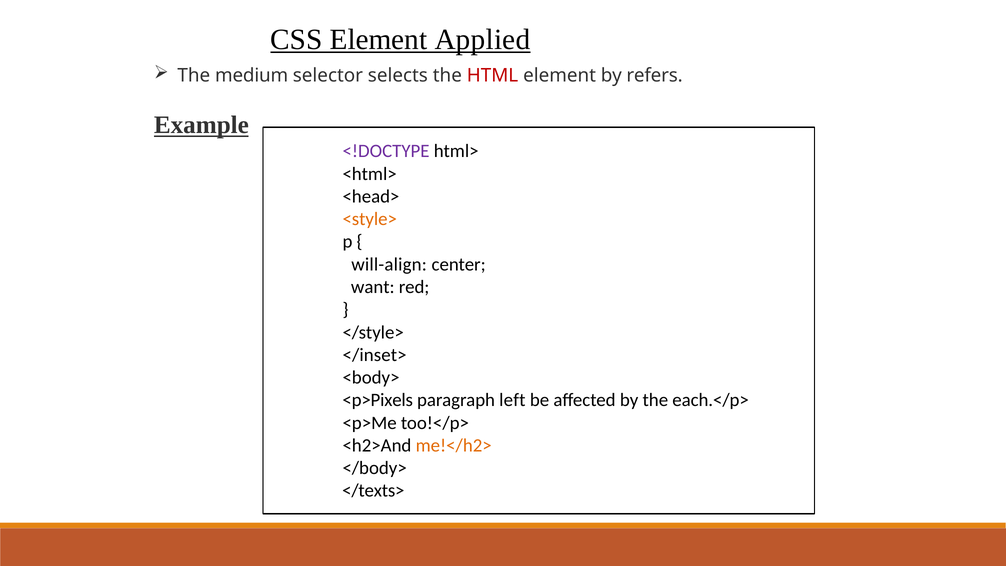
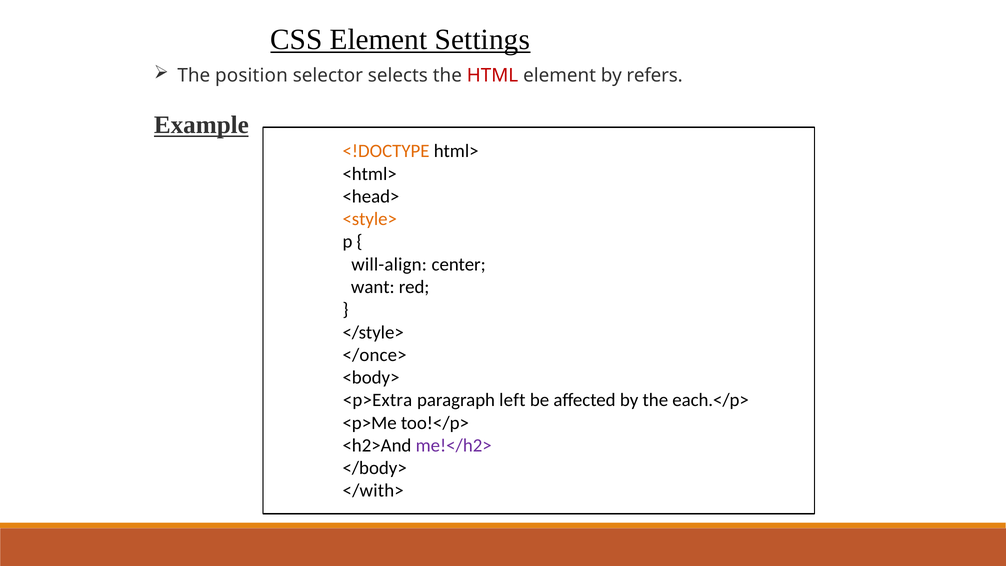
Applied: Applied -> Settings
medium: medium -> position
<!DOCTYPE colour: purple -> orange
</inset>: </inset> -> </once>
<p>Pixels: <p>Pixels -> <p>Extra
me!</h2> colour: orange -> purple
</texts>: </texts> -> </with>
